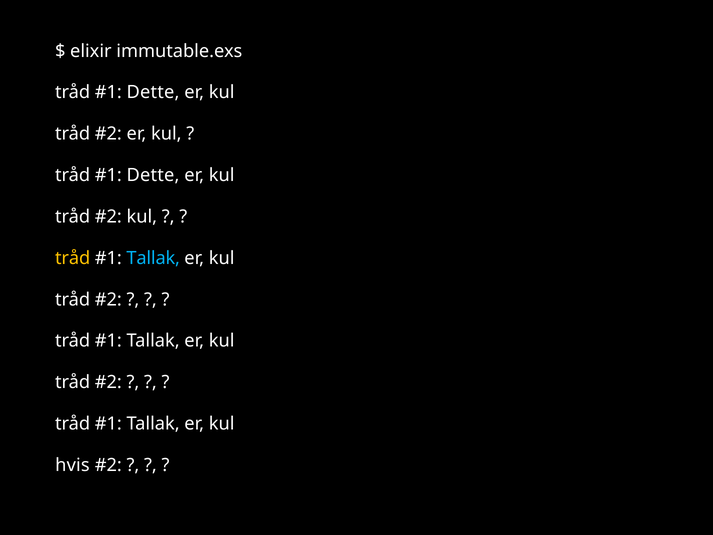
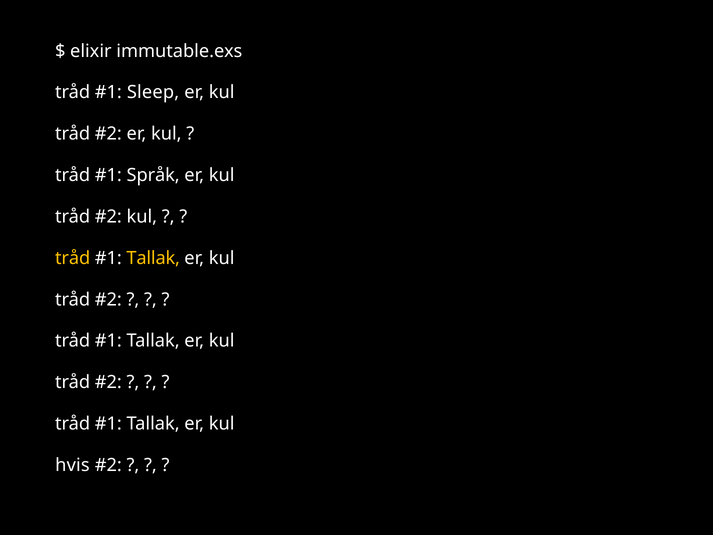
Dette at (153, 92): Dette -> Sleep
Dette at (153, 175): Dette -> Språk
Tallak at (153, 258) colour: light blue -> yellow
